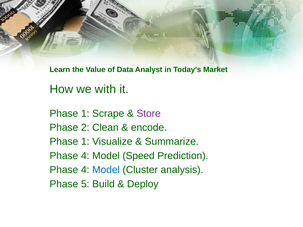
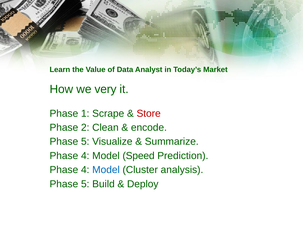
with: with -> very
Store colour: purple -> red
1 at (85, 142): 1 -> 5
